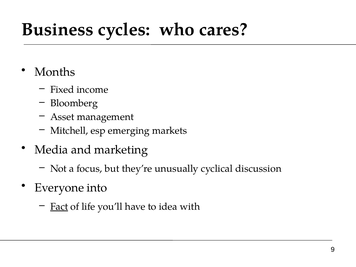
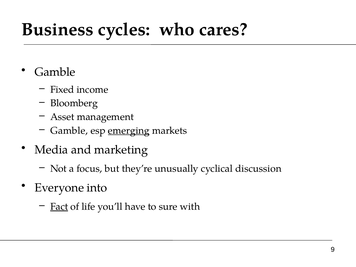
Months at (55, 72): Months -> Gamble
Mitchell at (69, 131): Mitchell -> Gamble
emerging underline: none -> present
idea: idea -> sure
